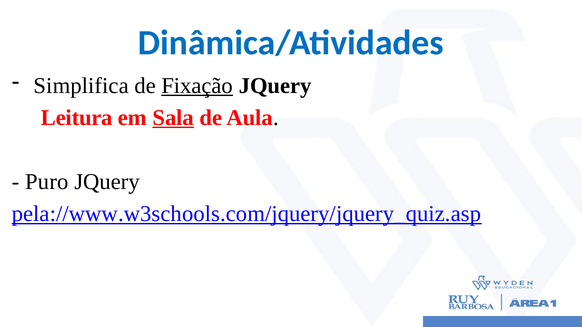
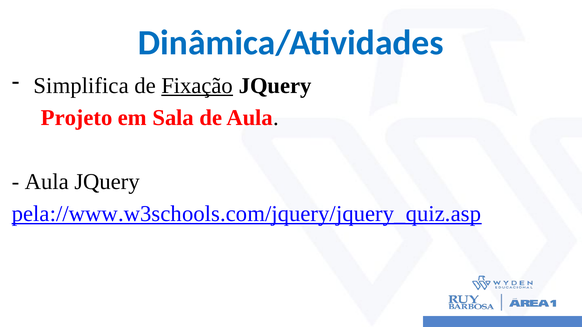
Leitura: Leitura -> Projeto
Sala underline: present -> none
Puro at (47, 182): Puro -> Aula
